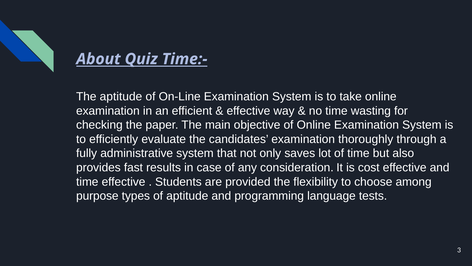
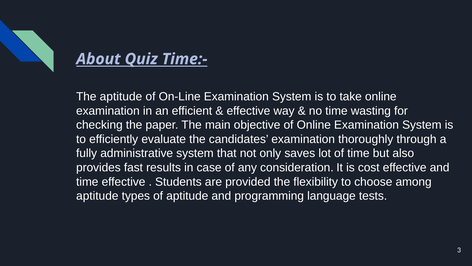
purpose at (97, 196): purpose -> aptitude
